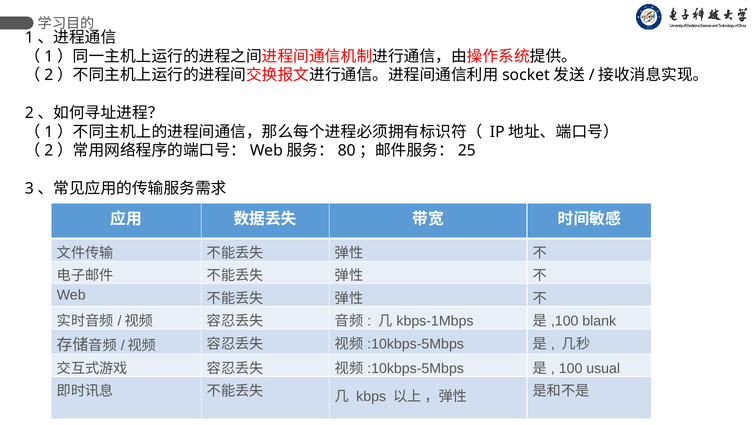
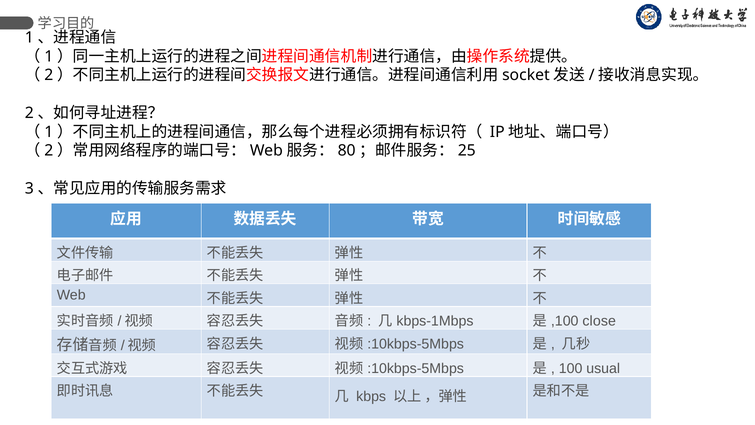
blank: blank -> close
